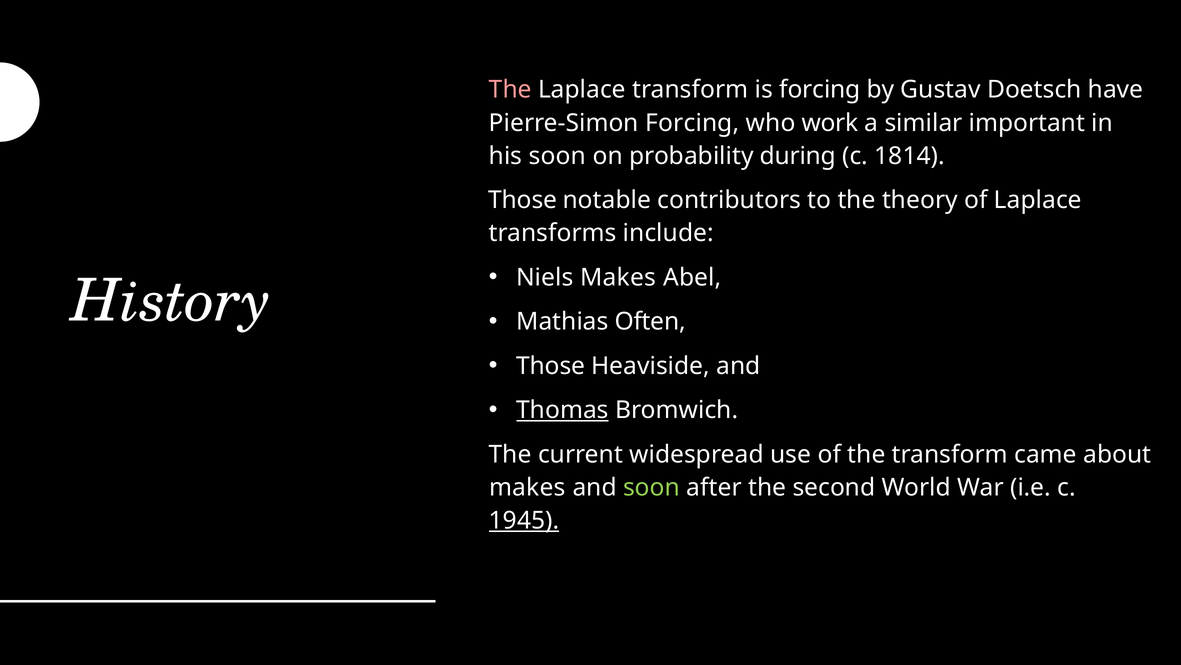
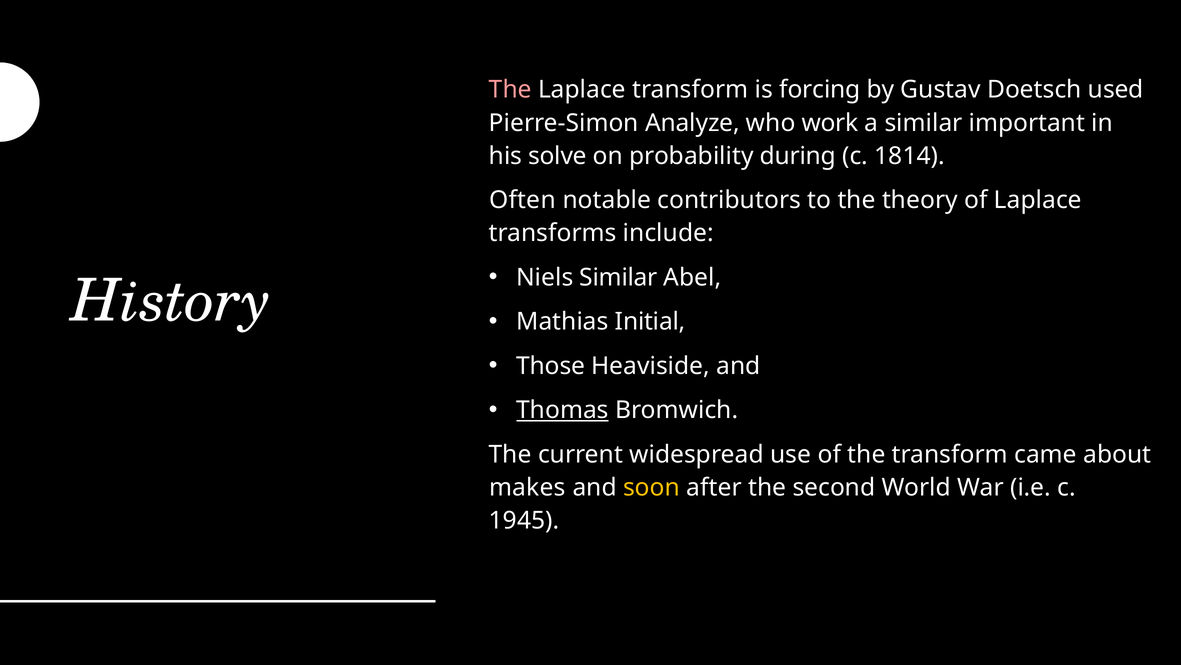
have: have -> used
Pierre-Simon Forcing: Forcing -> Analyze
his soon: soon -> solve
Those at (523, 200): Those -> Often
Niels Makes: Makes -> Similar
Often: Often -> Initial
soon at (652, 487) colour: light green -> yellow
1945 underline: present -> none
